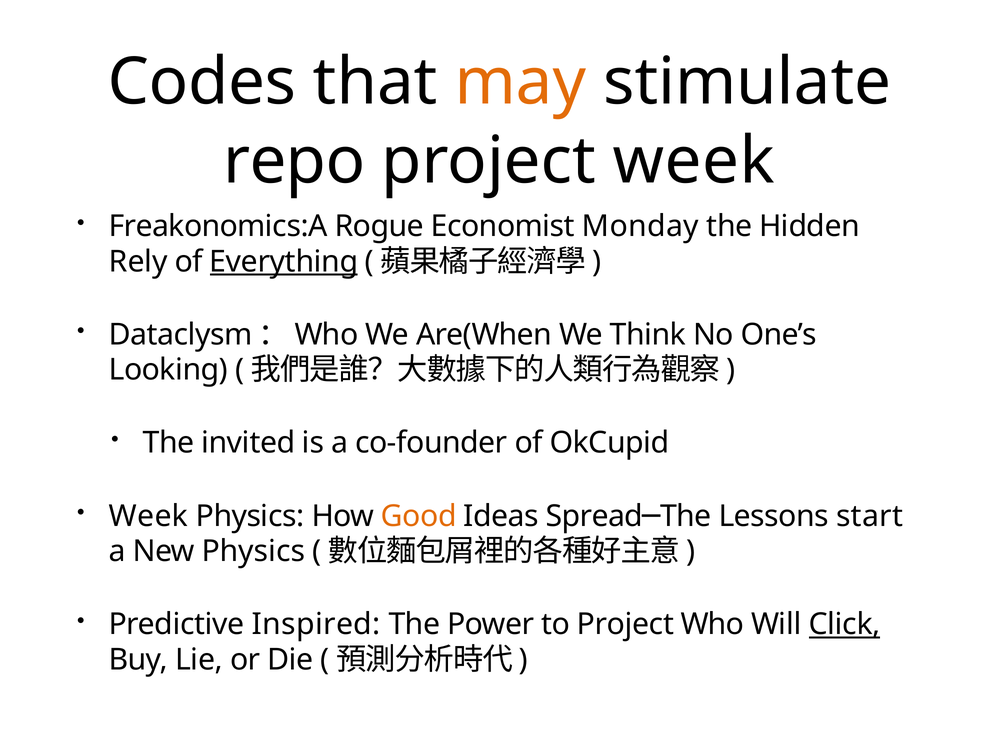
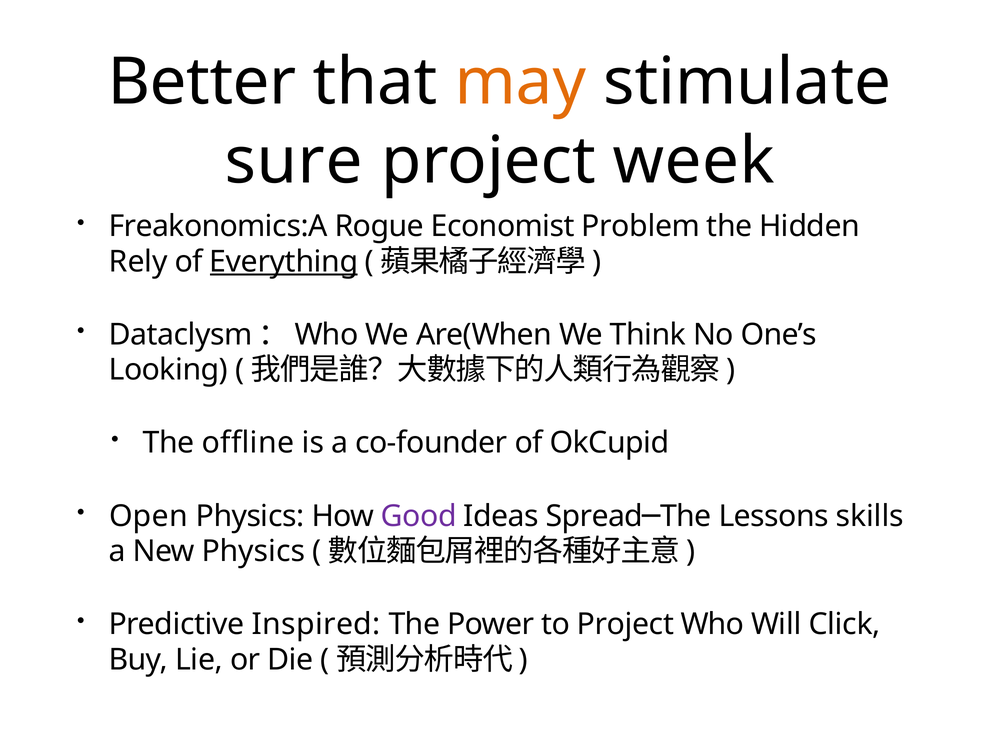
Codes: Codes -> Better
repo: repo -> sure
Monday: Monday -> Problem
invited: invited -> offline
Week at (148, 516): Week -> Open
Good colour: orange -> purple
start: start -> skills
Click underline: present -> none
